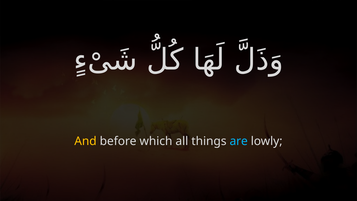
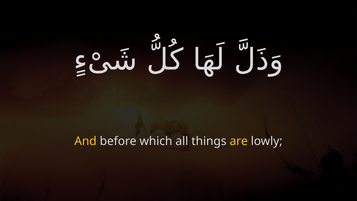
are colour: light blue -> yellow
